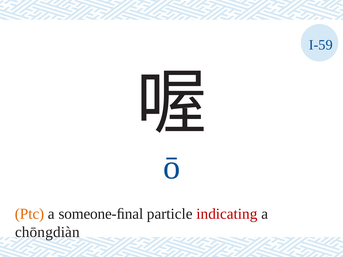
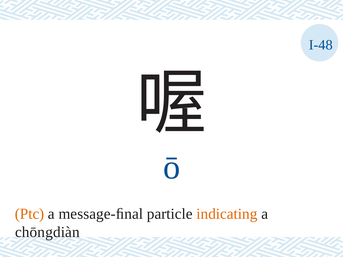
I-59: I-59 -> I-48
someone-ﬁnal: someone-ﬁnal -> message-ﬁnal
indicating colour: red -> orange
